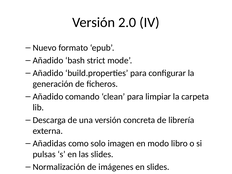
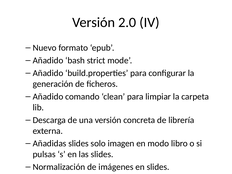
Añadidas como: como -> slides
